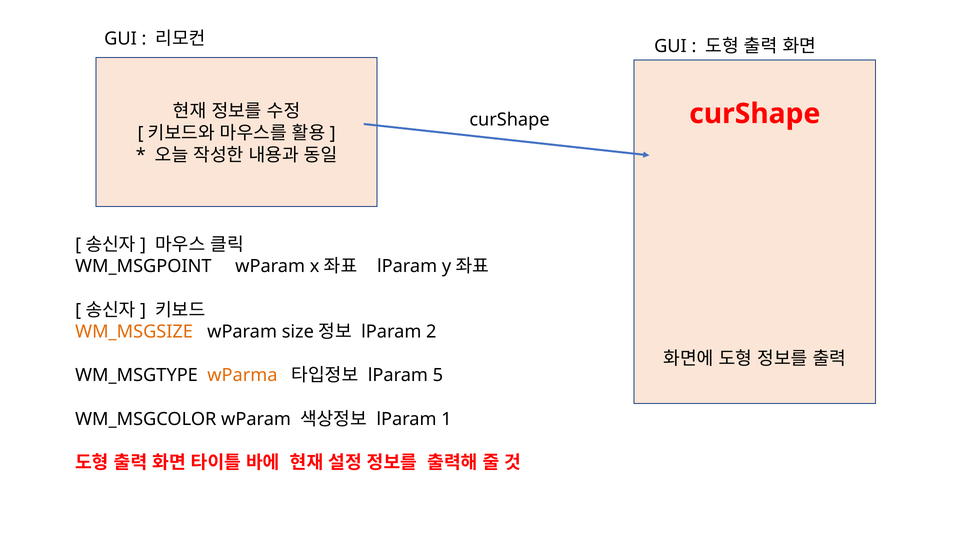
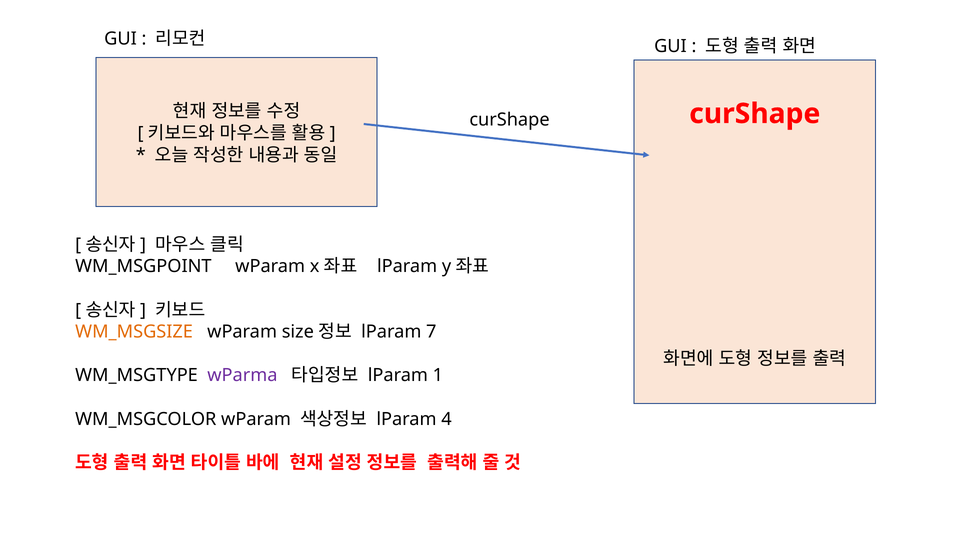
2: 2 -> 7
wParma colour: orange -> purple
5: 5 -> 1
1: 1 -> 4
